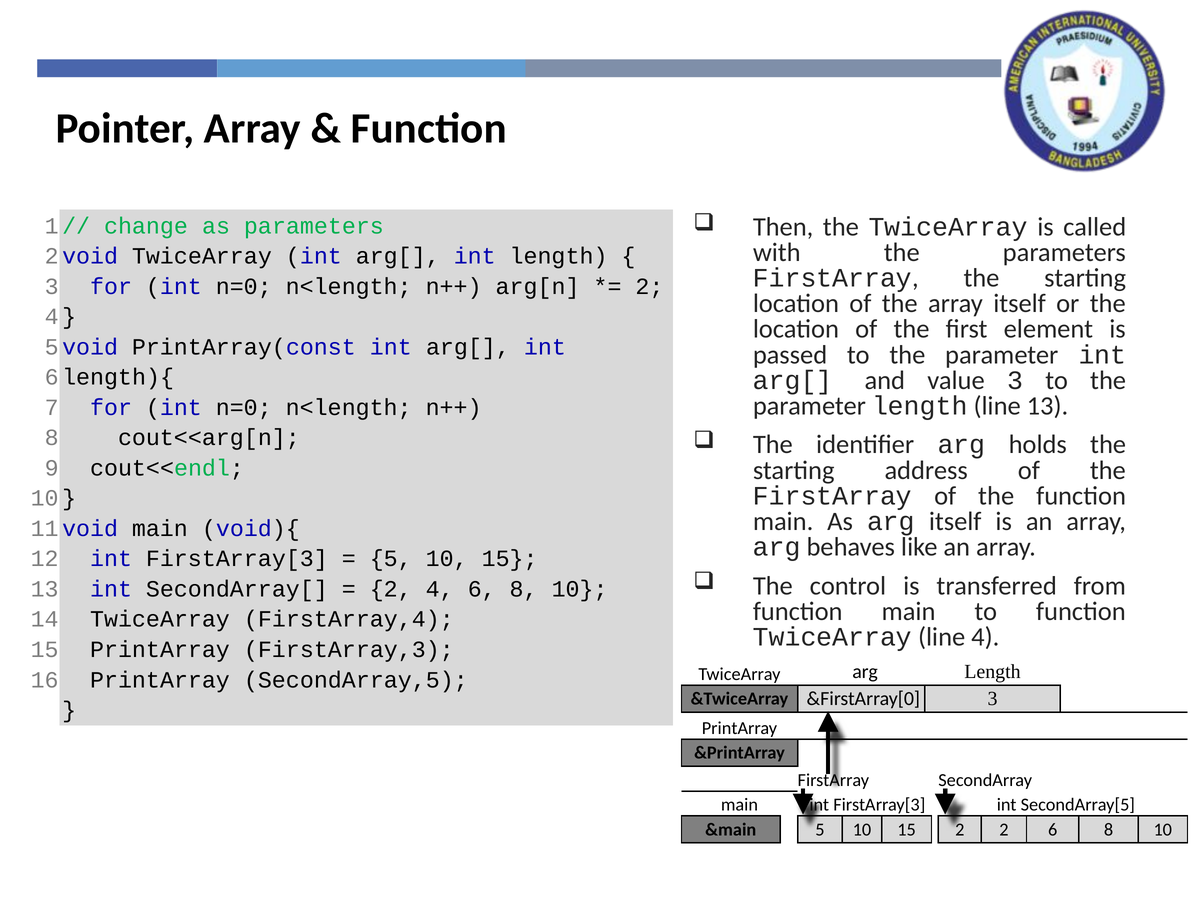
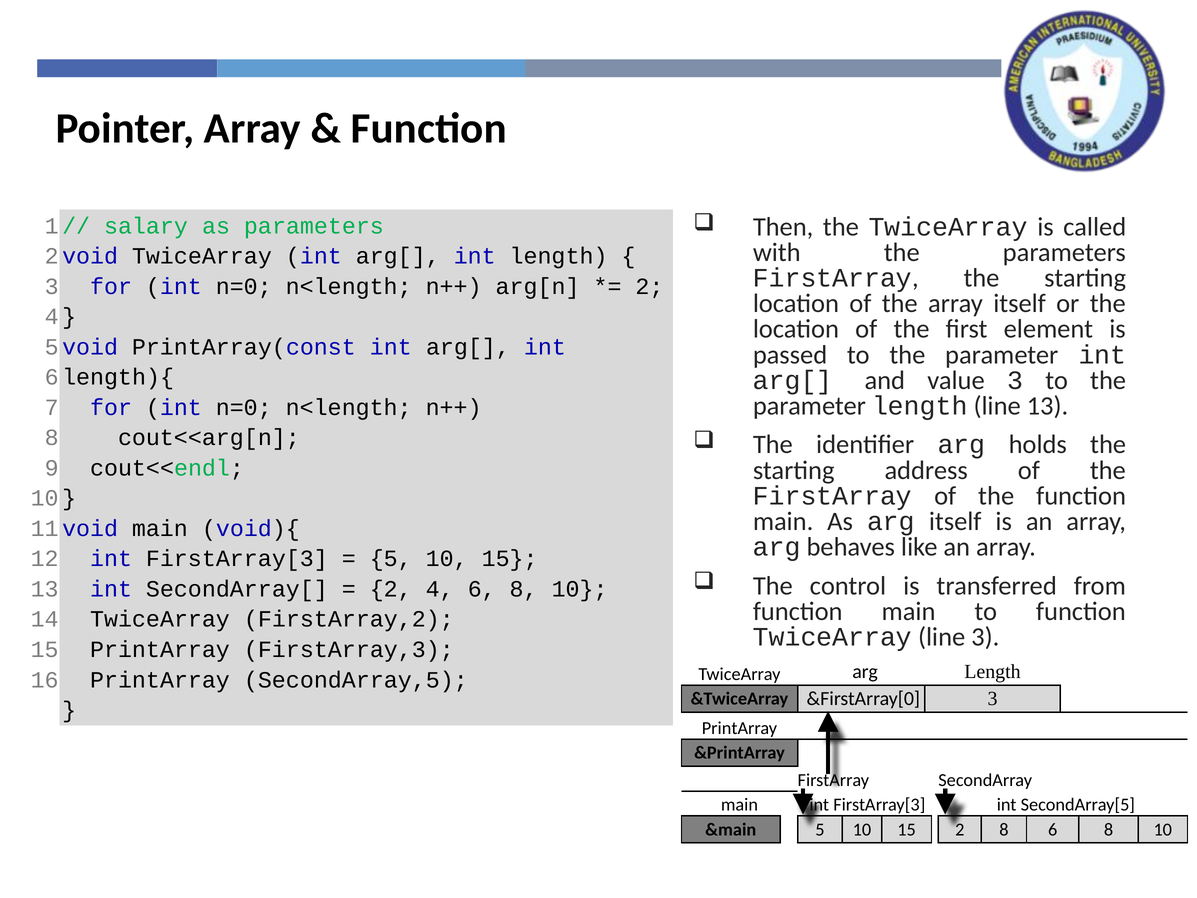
change: change -> salary
FirstArray,4: FirstArray,4 -> FirstArray,2
line 4: 4 -> 3
2 at (1004, 829): 2 -> 8
